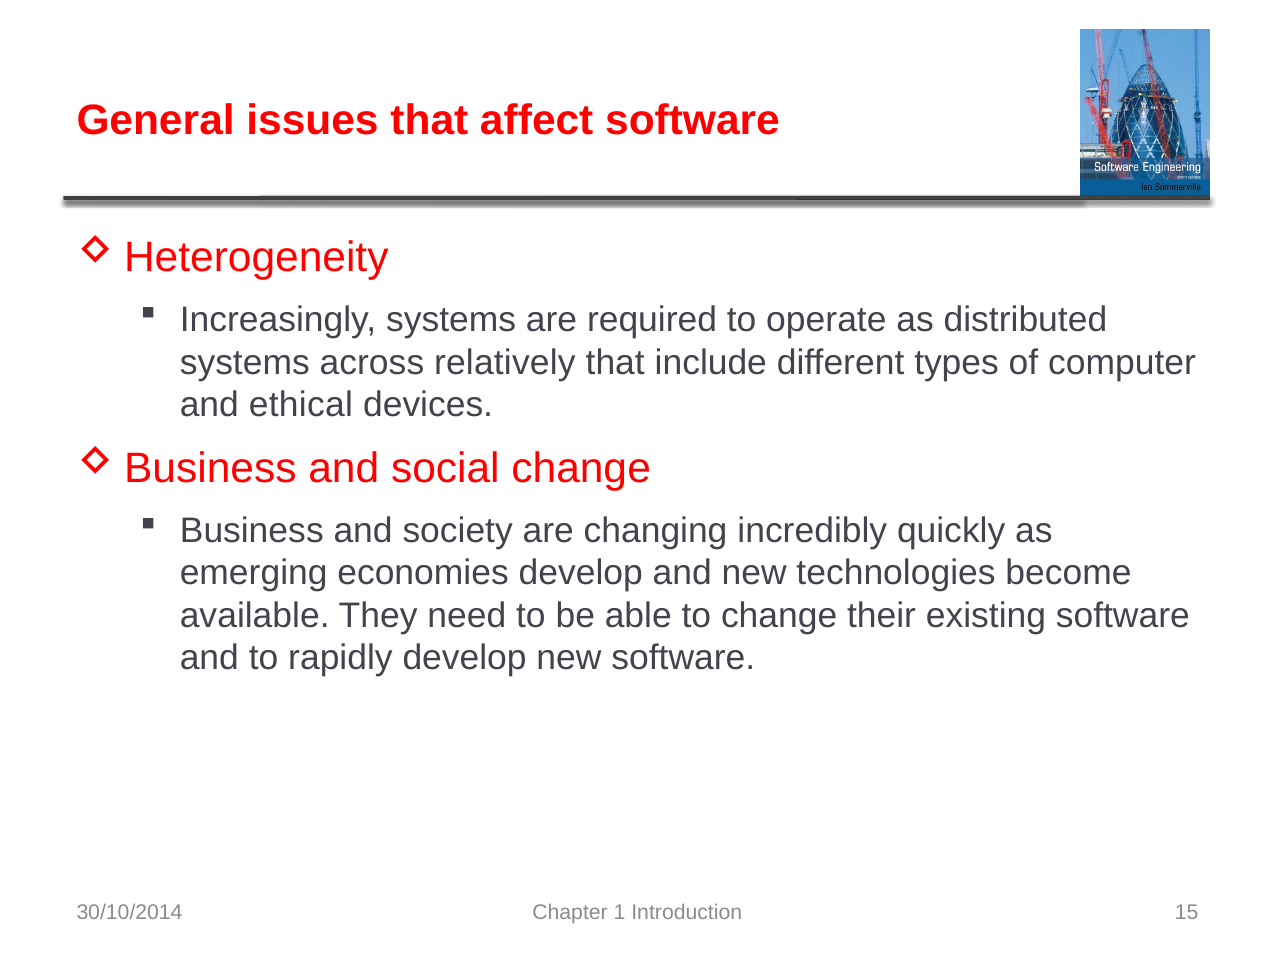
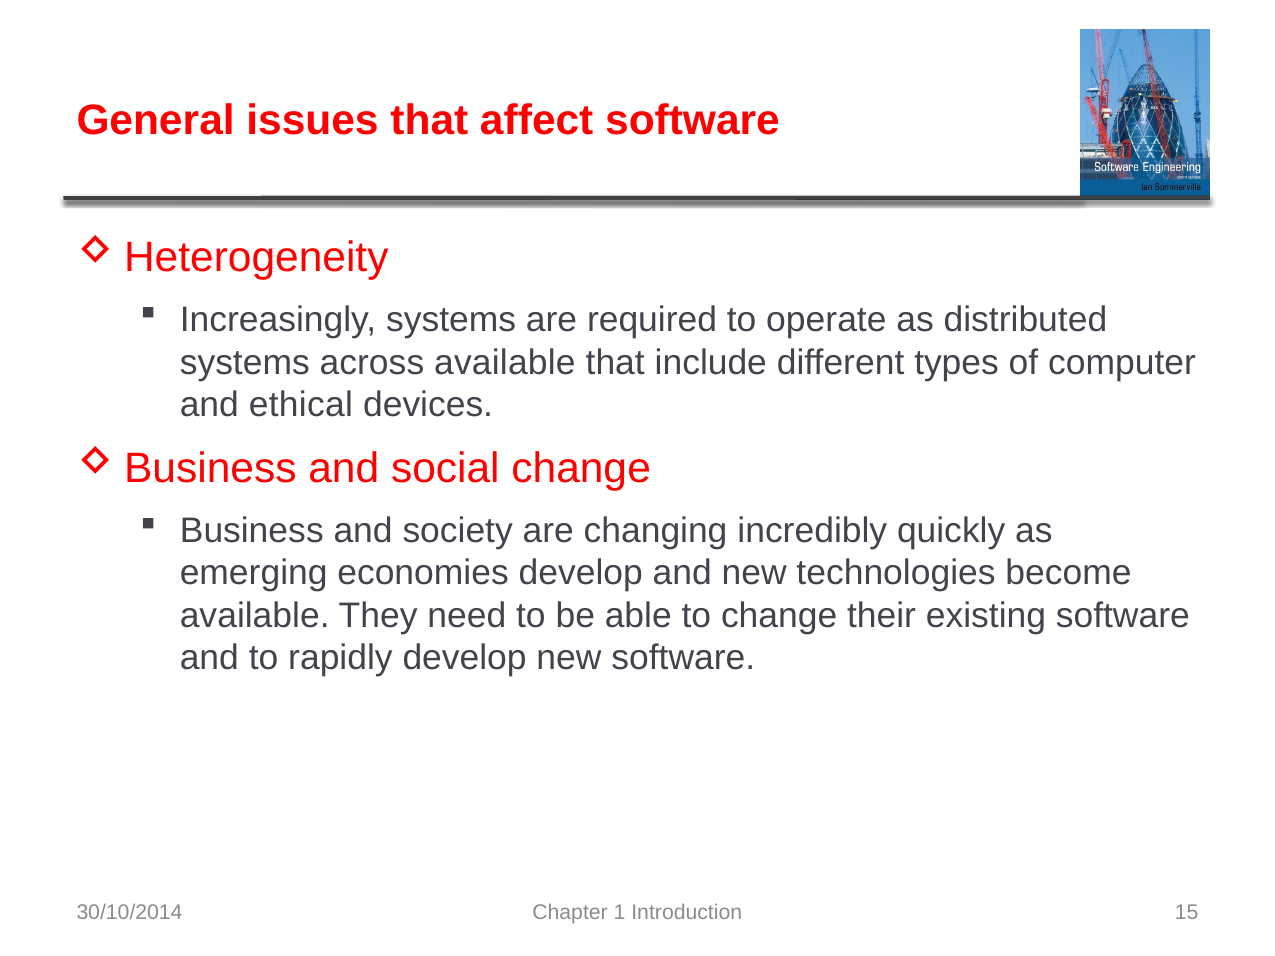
across relatively: relatively -> available
